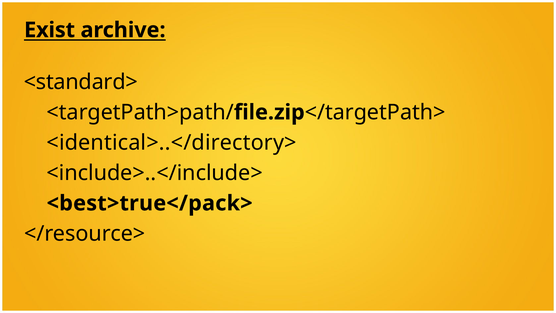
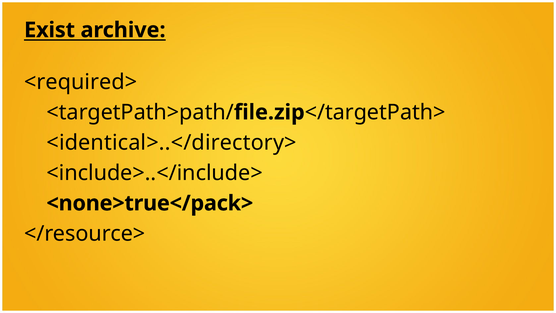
<standard>: <standard> -> <required>
<best>true</pack>: <best>true</pack> -> <none>true</pack>
